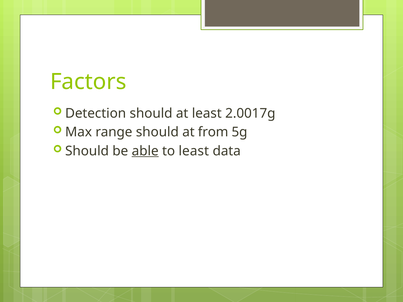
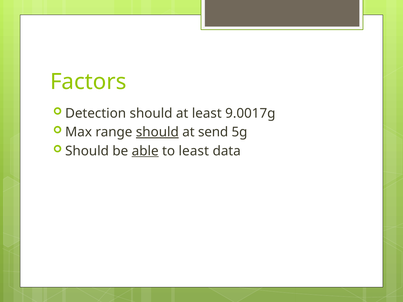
2.0017g: 2.0017g -> 9.0017g
should at (157, 132) underline: none -> present
from: from -> send
